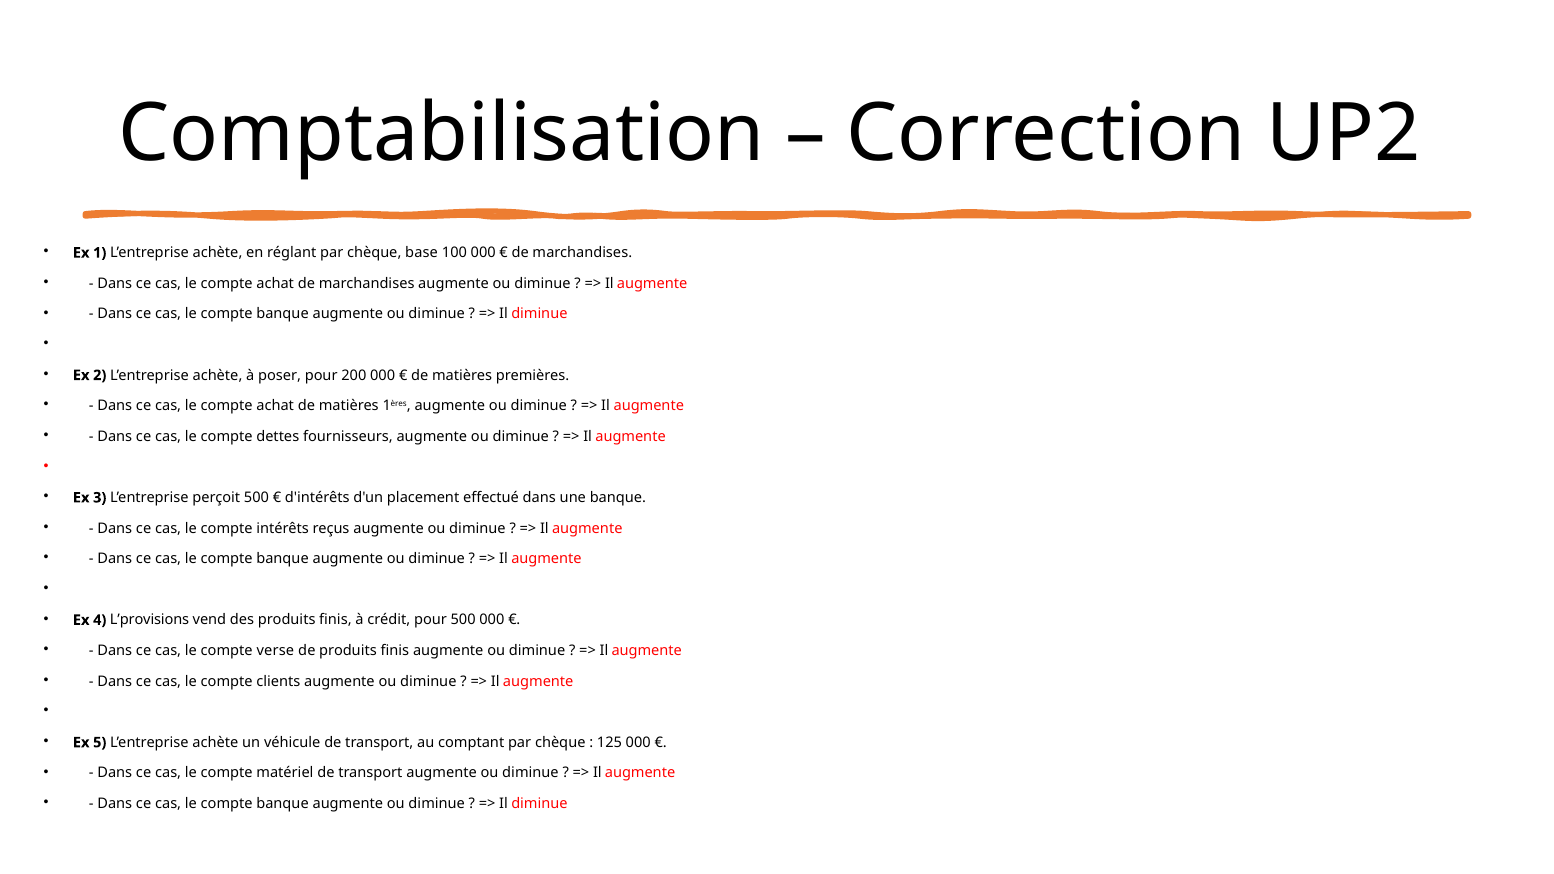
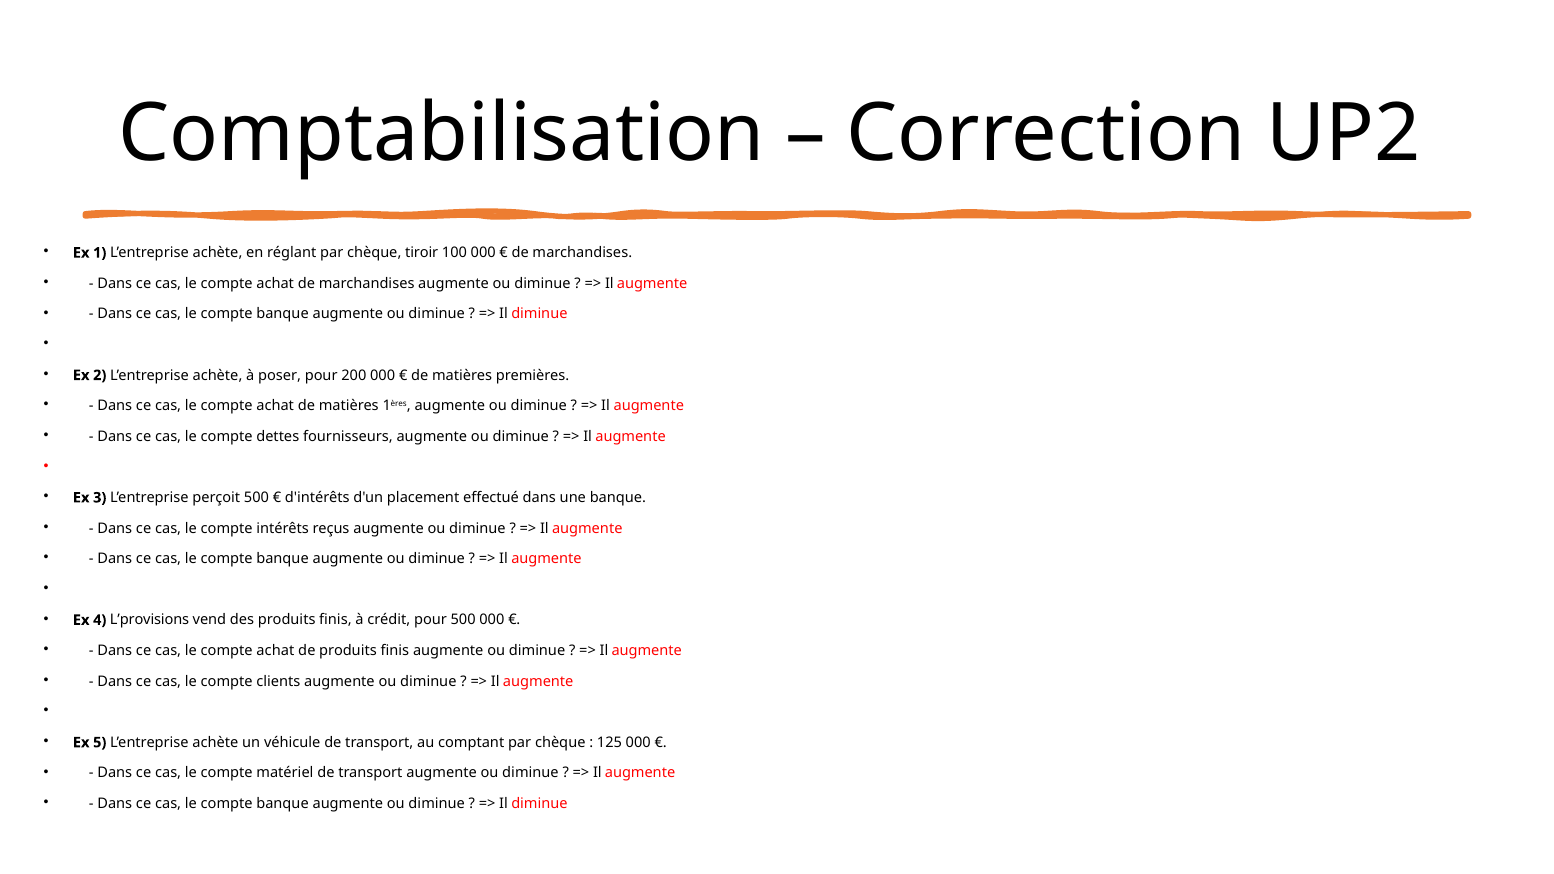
base: base -> tiroir
verse at (275, 651): verse -> achat
